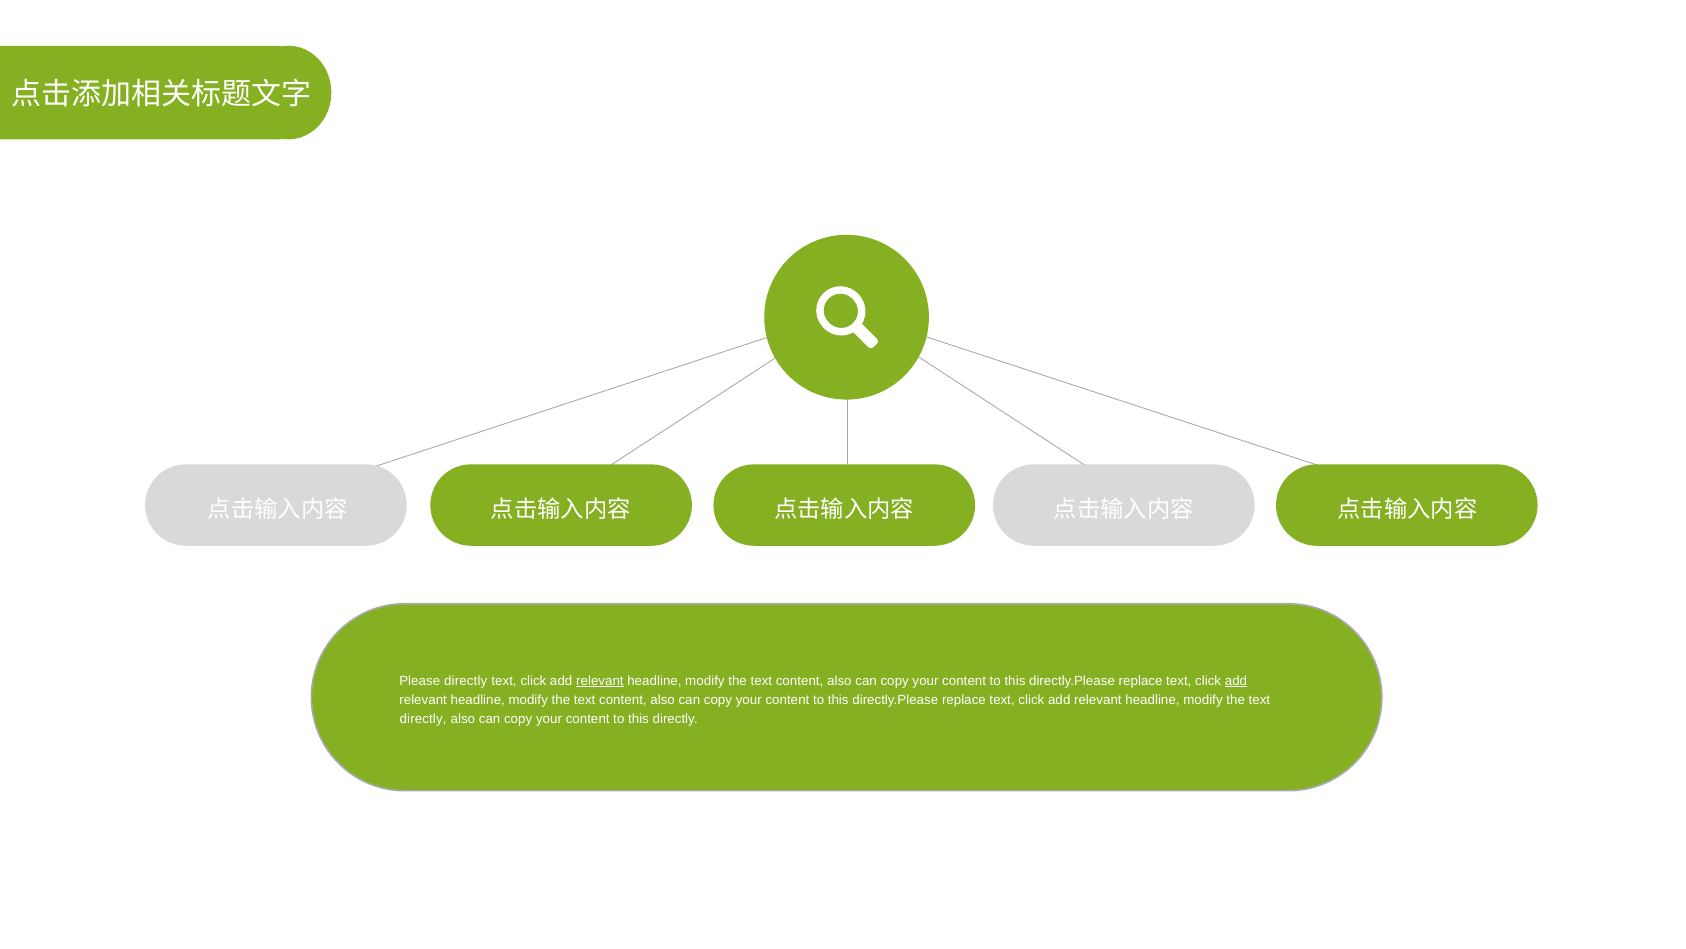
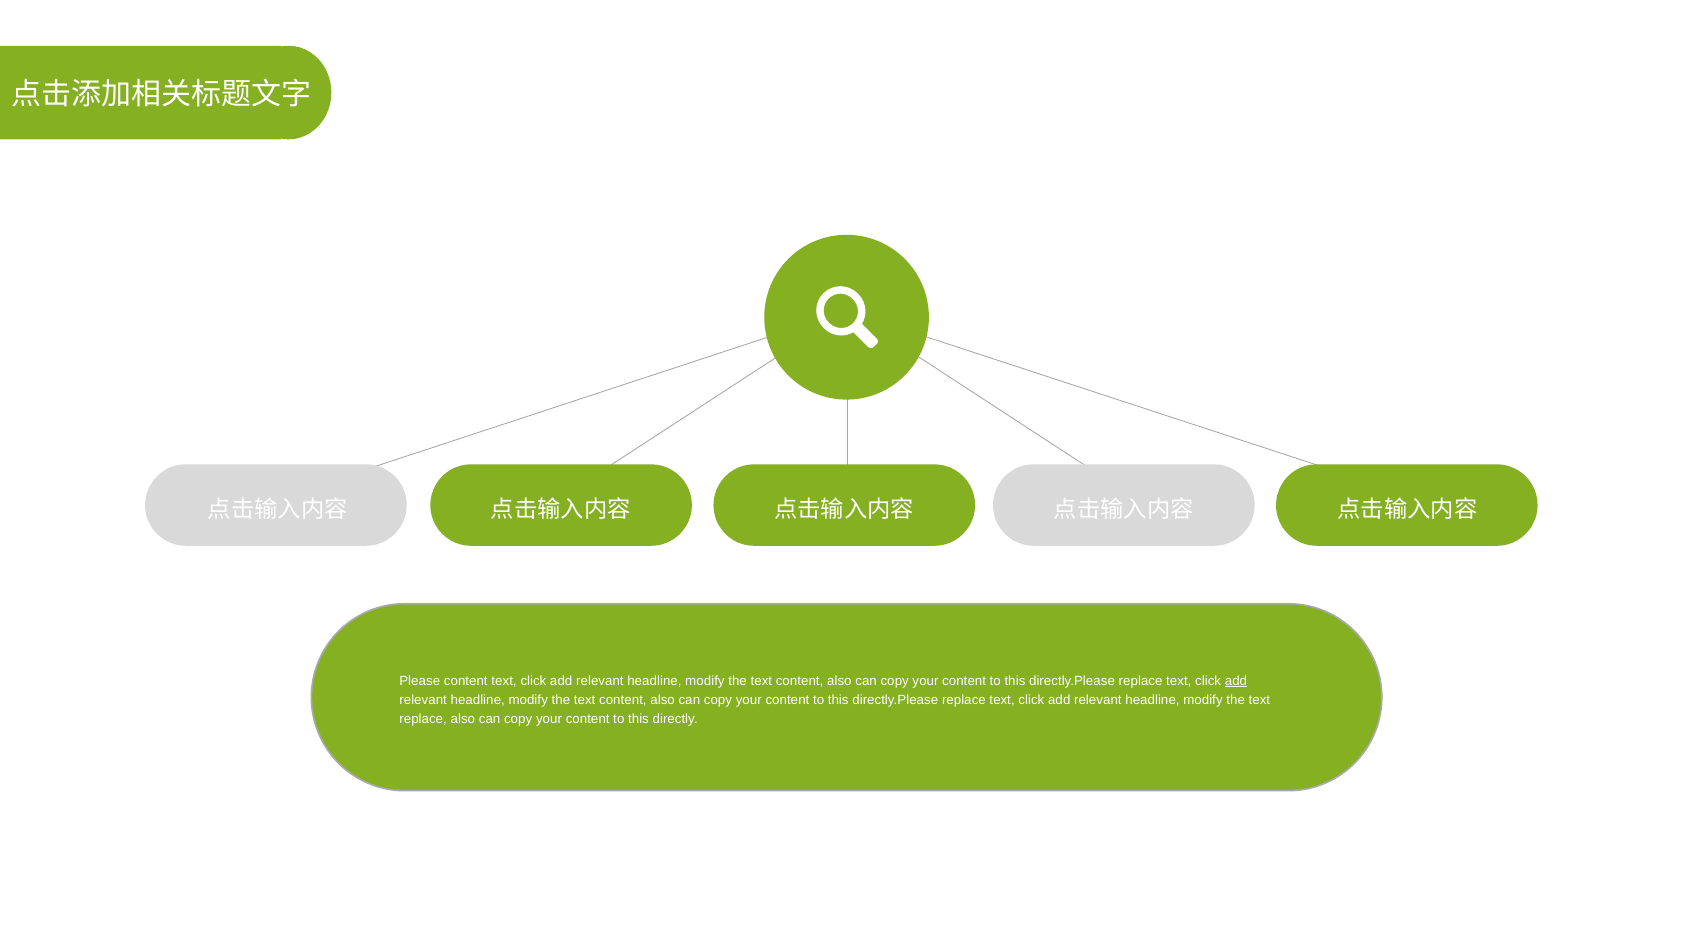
Please directly: directly -> content
relevant at (600, 680) underline: present -> none
directly at (423, 718): directly -> replace
